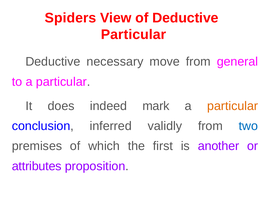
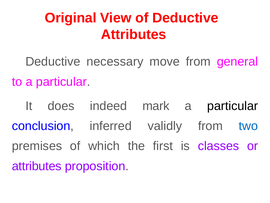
Spiders: Spiders -> Original
Particular at (134, 35): Particular -> Attributes
particular at (233, 106) colour: orange -> black
another: another -> classes
